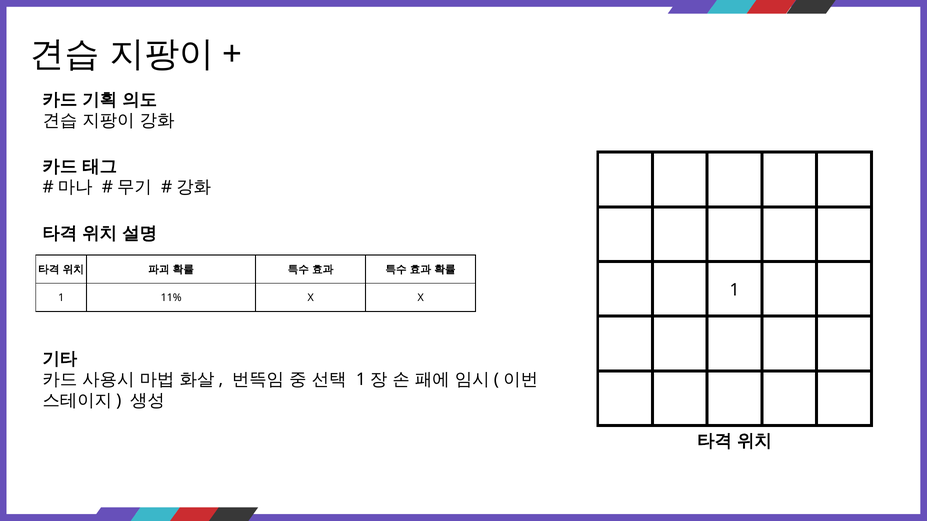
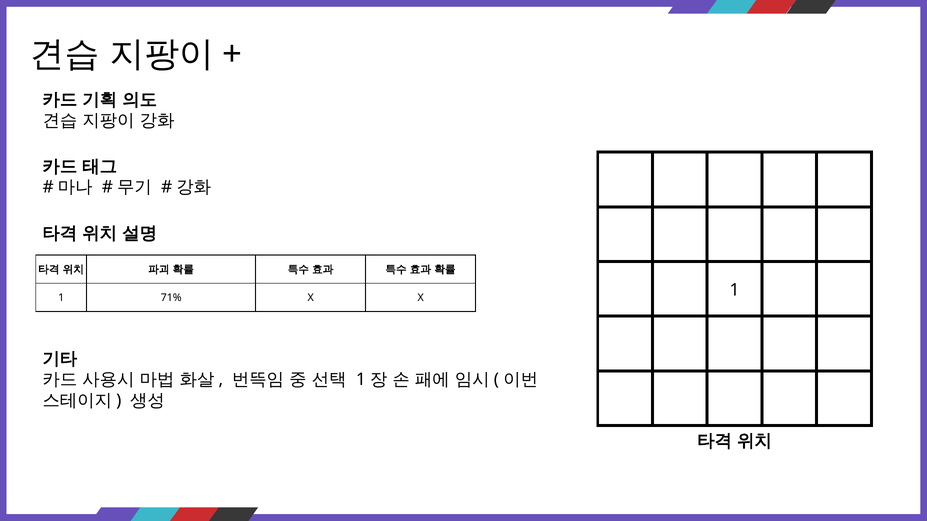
11%: 11% -> 71%
